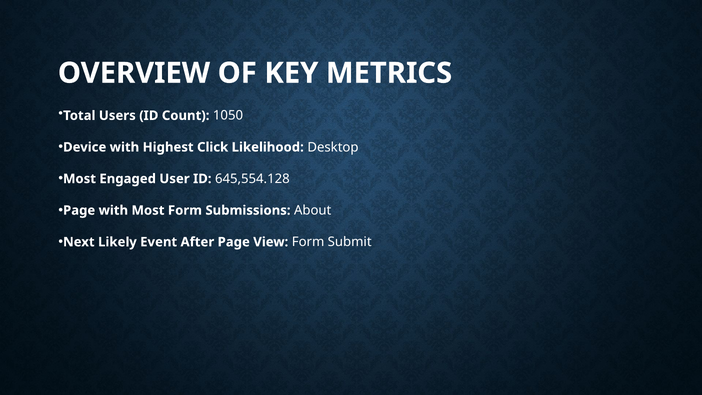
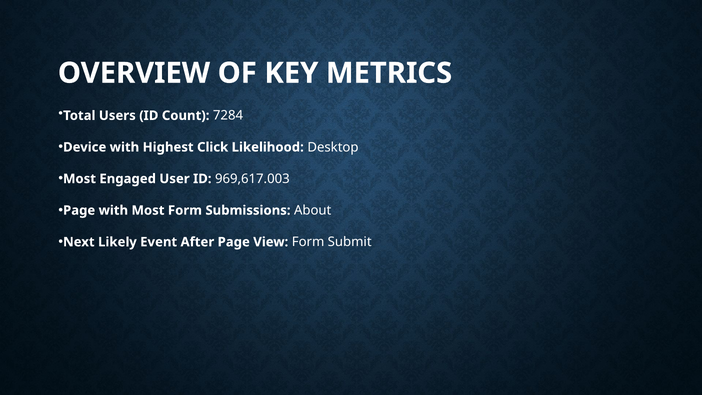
1050: 1050 -> 7284
645,554.128: 645,554.128 -> 969,617.003
